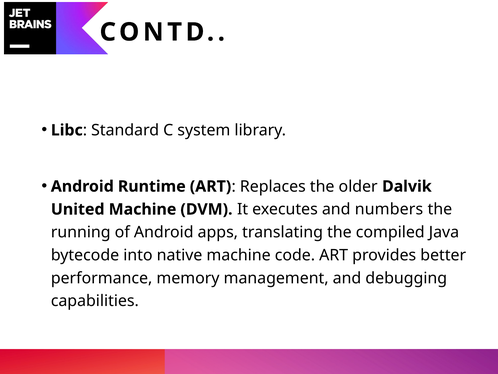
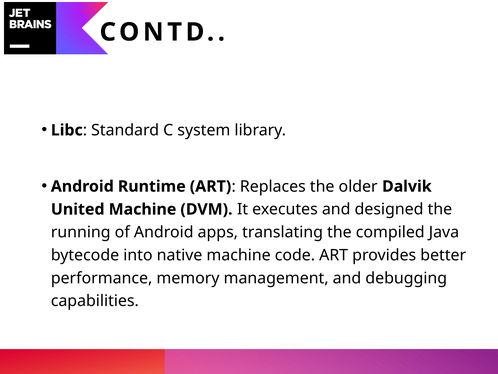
numbers: numbers -> designed
